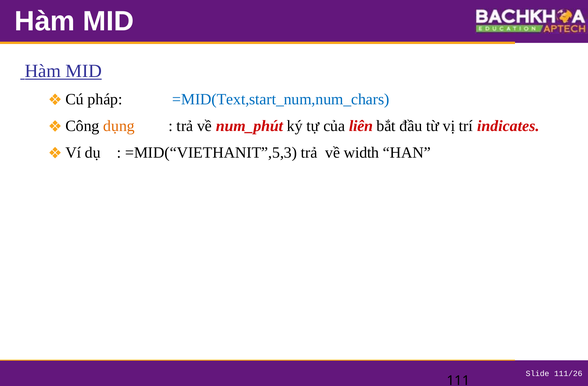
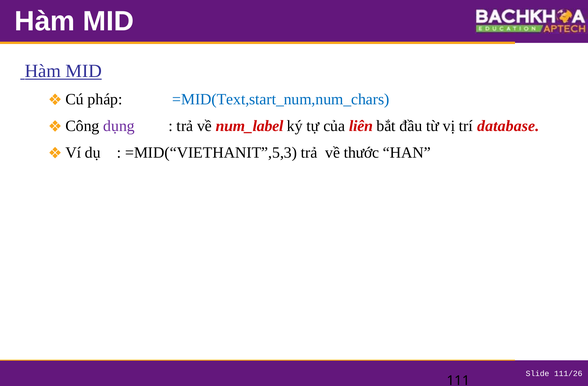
dụng colour: orange -> purple
num_phút: num_phút -> num_label
indicates: indicates -> database
width: width -> thước
